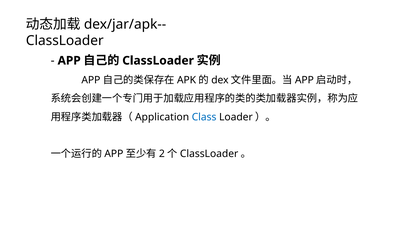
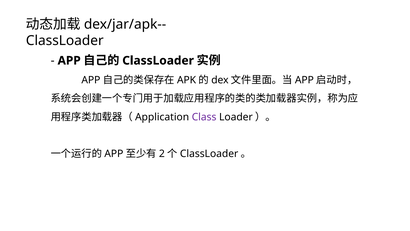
Class colour: blue -> purple
